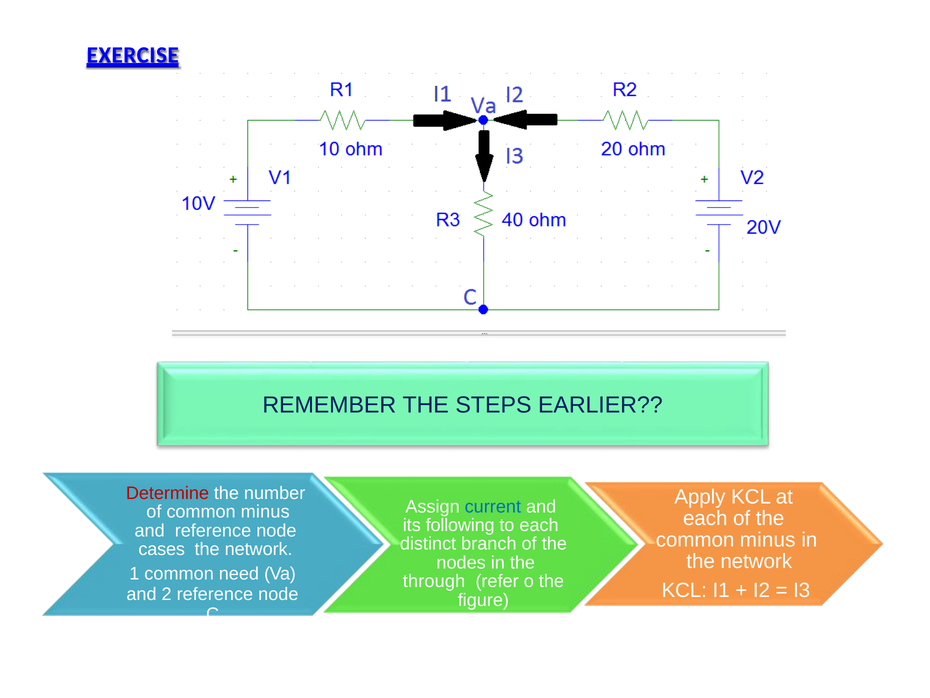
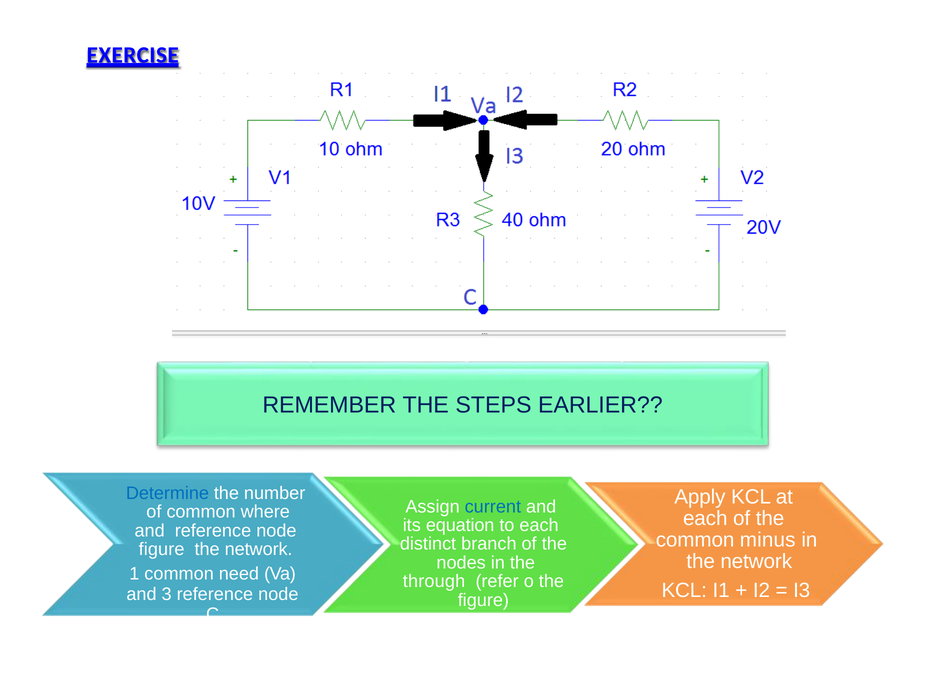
Determine colour: red -> blue
of common minus: minus -> where
following: following -> equation
cases at (162, 549): cases -> figure
2: 2 -> 3
